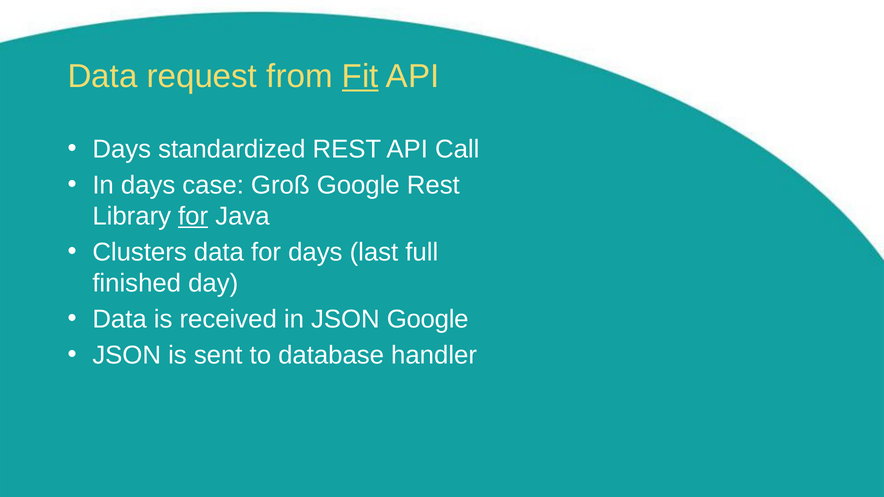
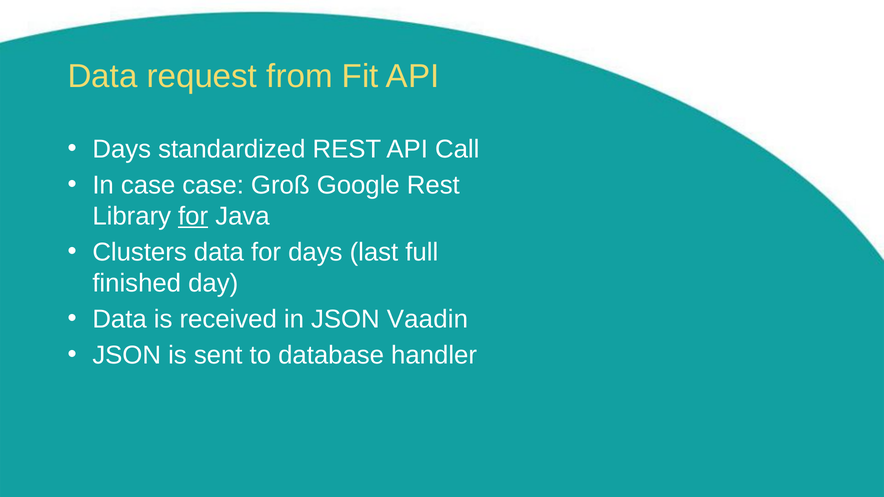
Fit underline: present -> none
In days: days -> case
JSON Google: Google -> Vaadin
